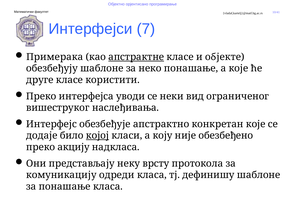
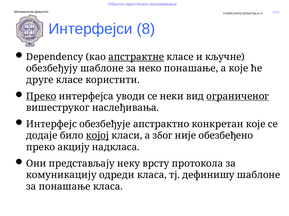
7: 7 -> 8
Примерака: Примерака -> Dependency
објекте: објекте -> кључне
Преко at (41, 97) underline: none -> present
ограниченог underline: none -> present
коју: коју -> због
